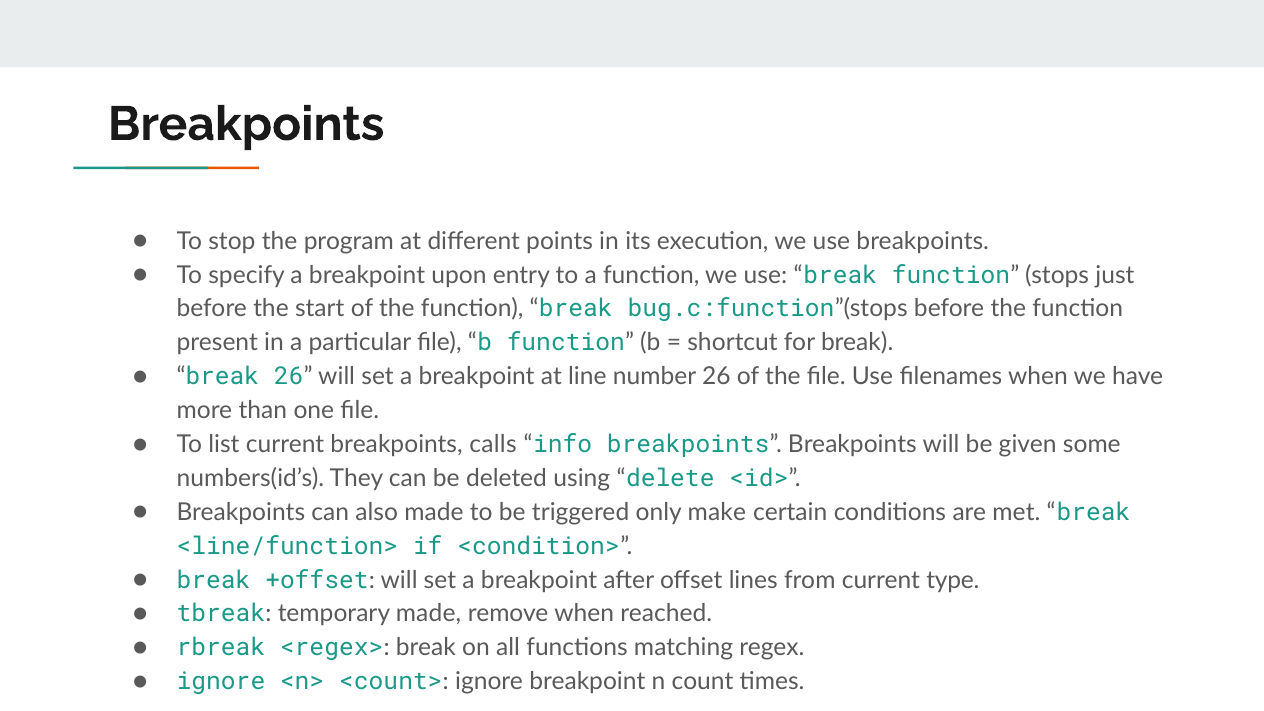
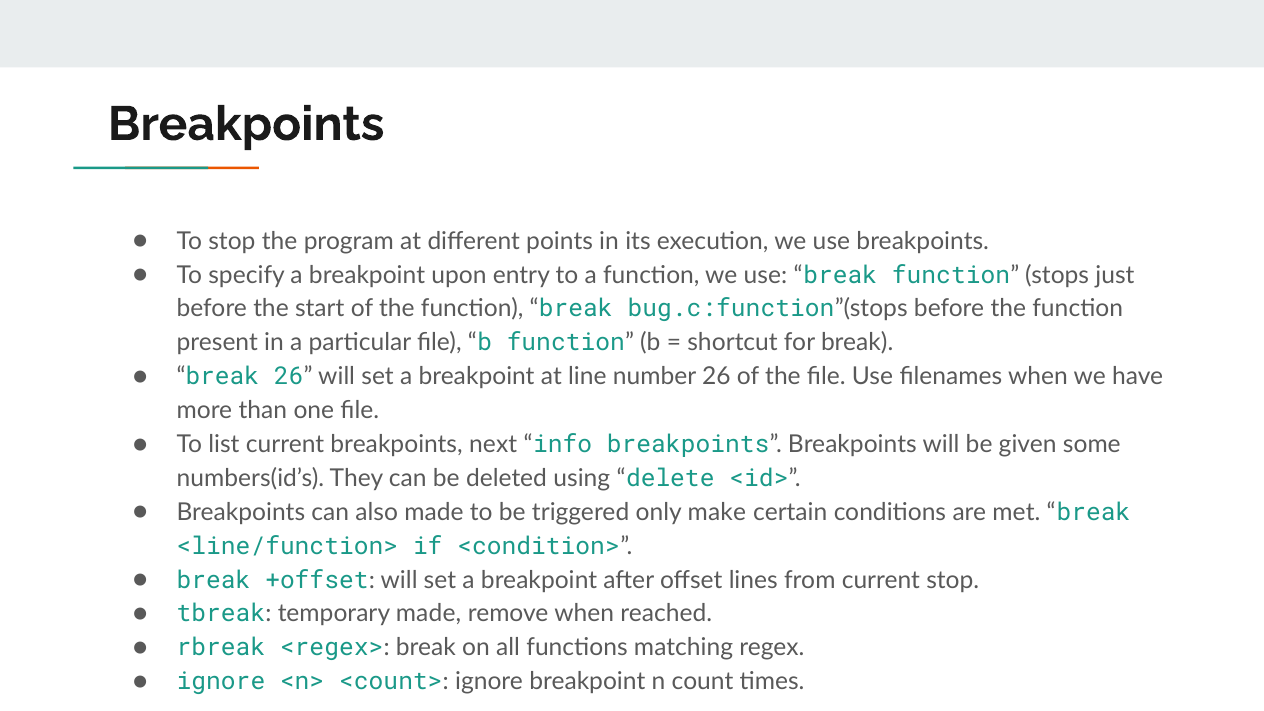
calls: calls -> next
current type: type -> stop
